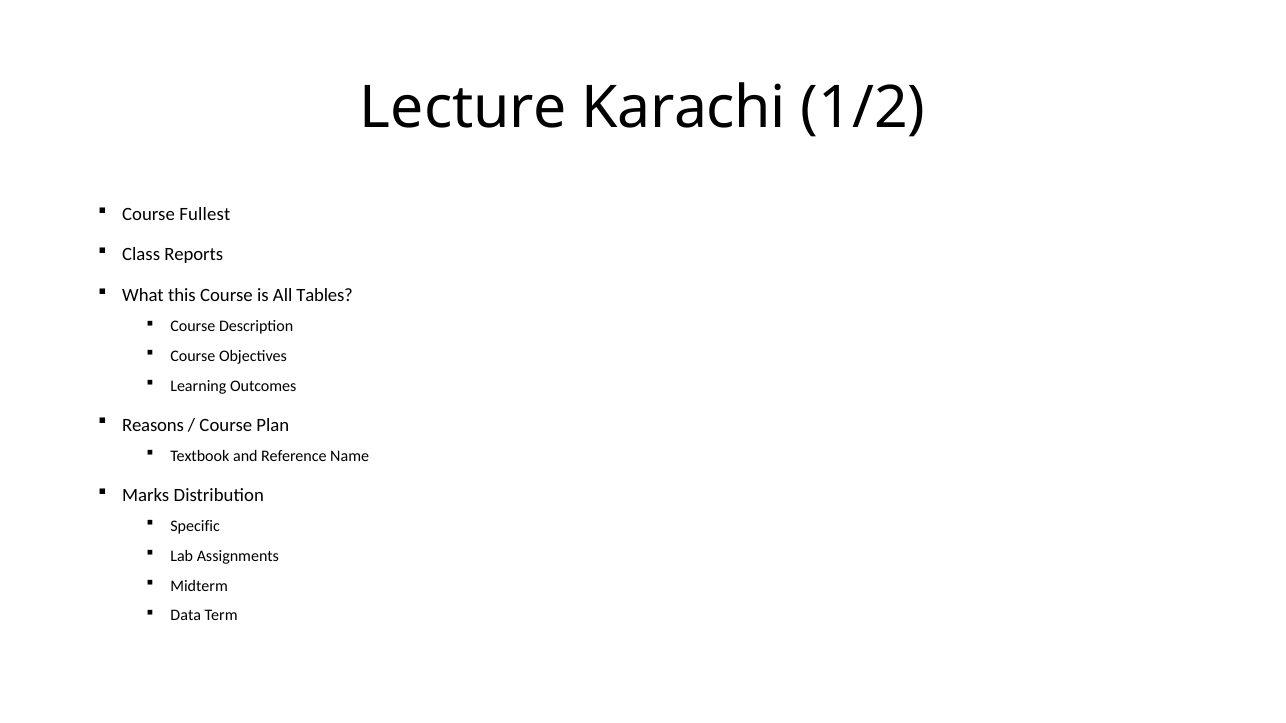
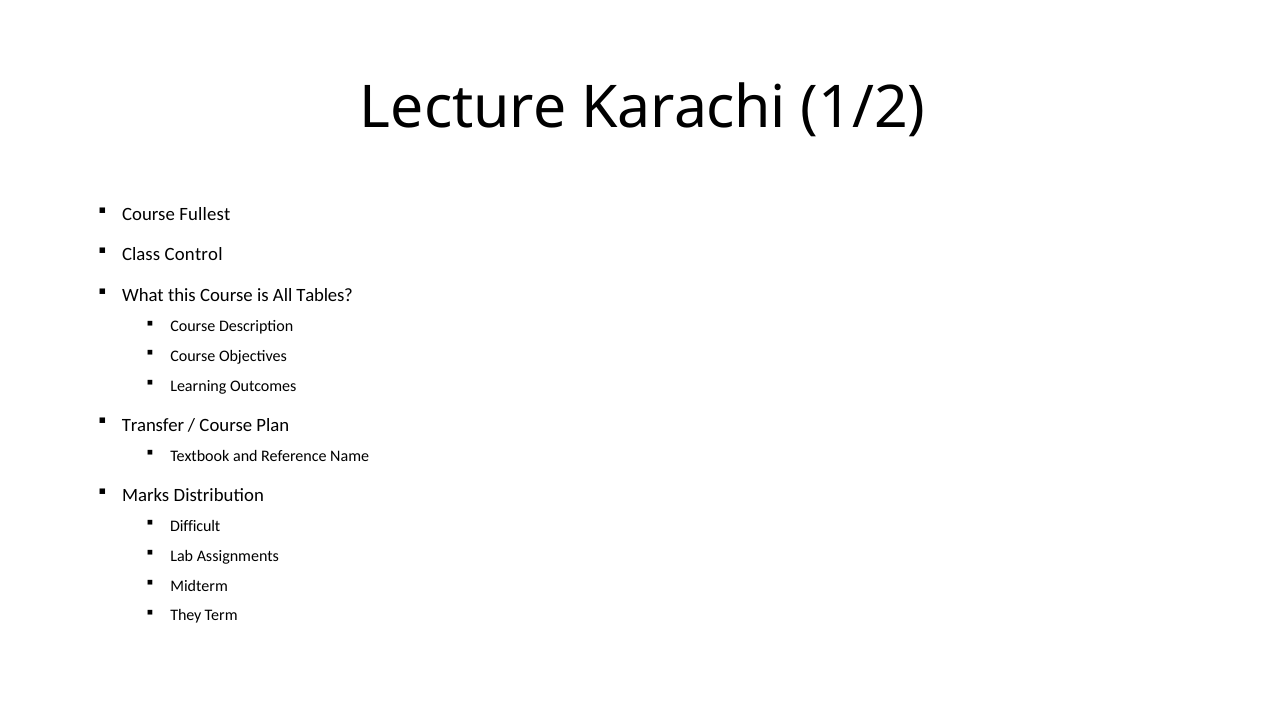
Reports: Reports -> Control
Reasons: Reasons -> Transfer
Specific: Specific -> Difficult
Data: Data -> They
